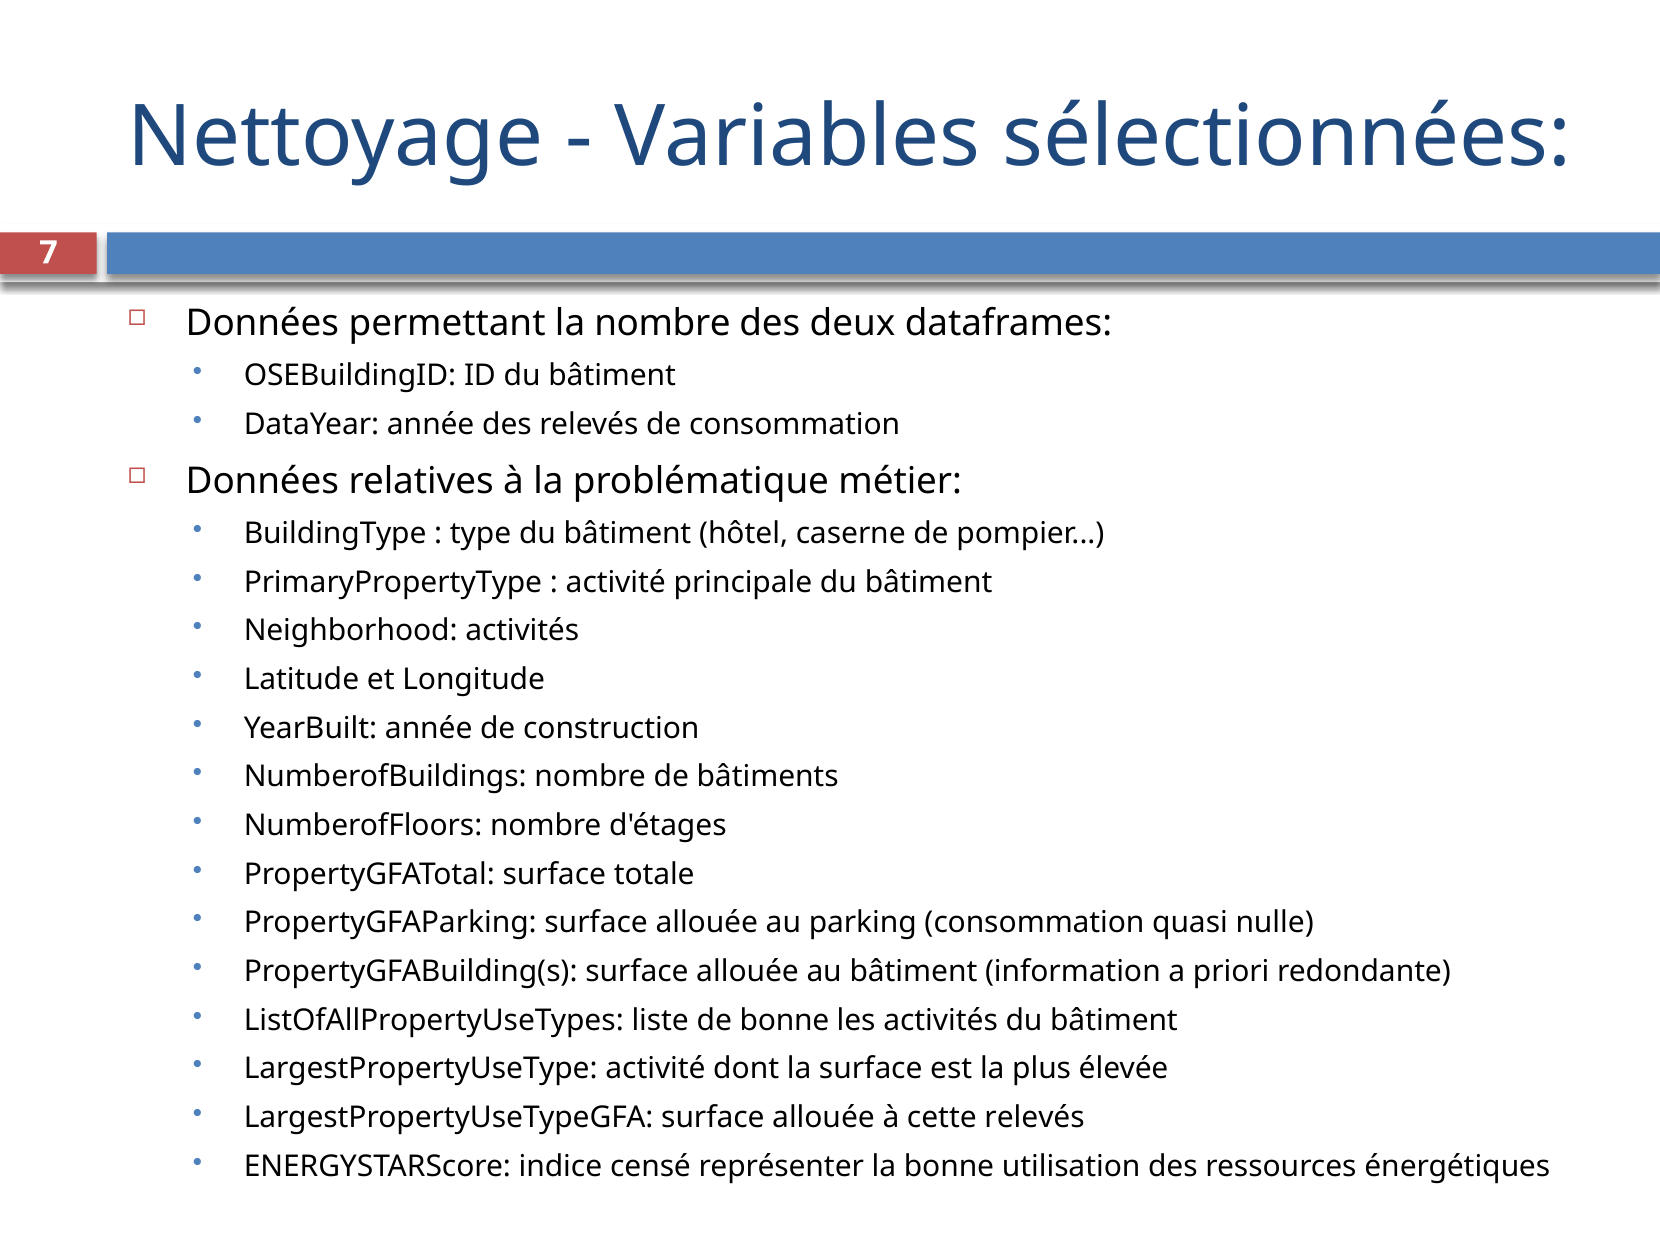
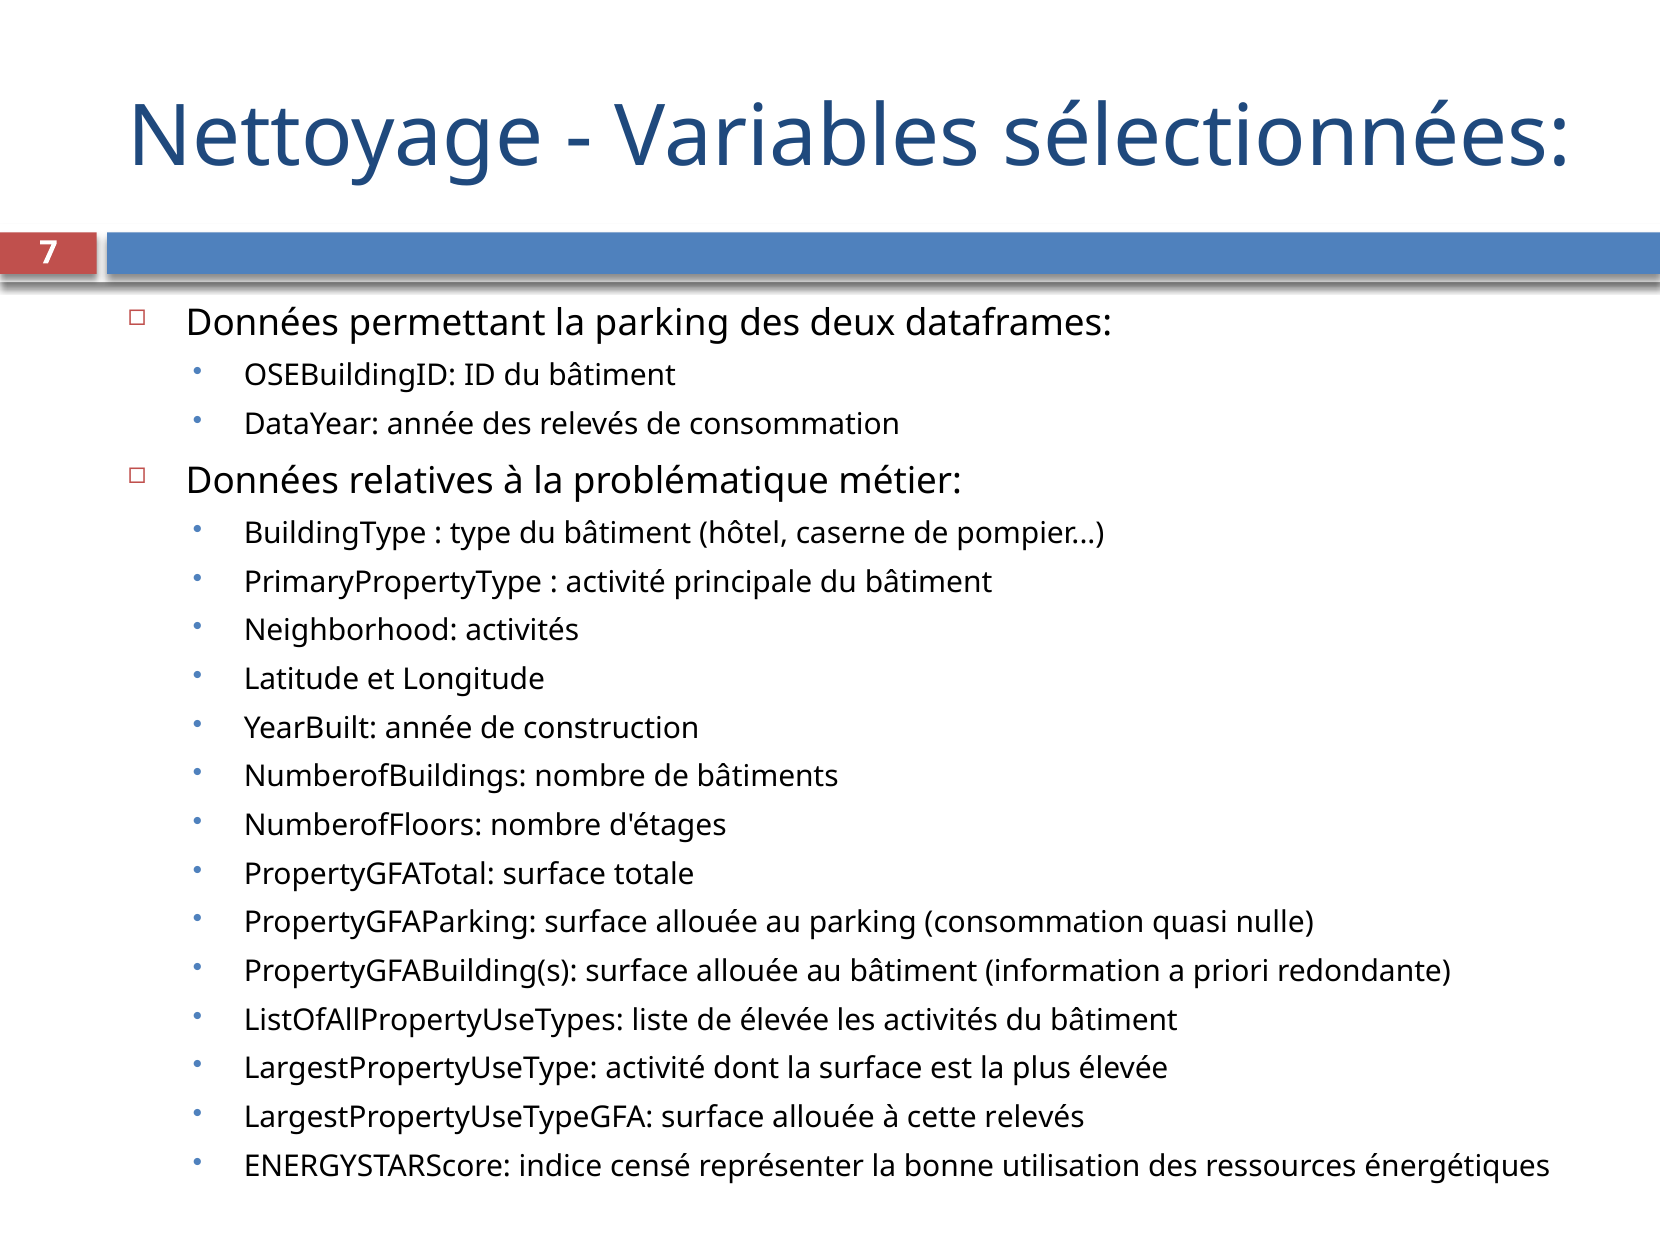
la nombre: nombre -> parking
de bonne: bonne -> élevée
